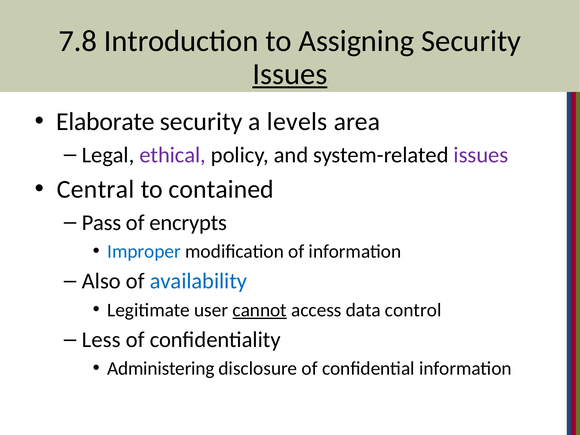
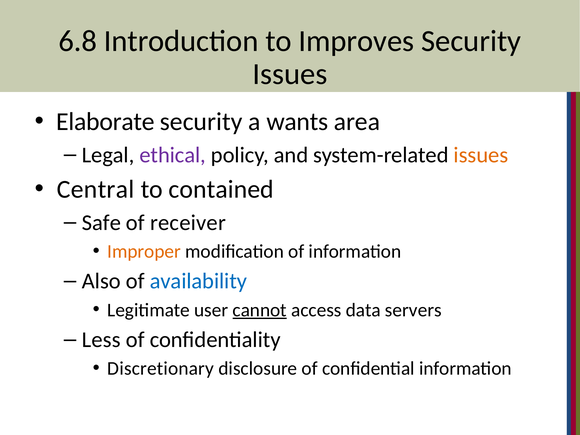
7.8: 7.8 -> 6.8
Assigning: Assigning -> Improves
Issues at (290, 74) underline: present -> none
levels: levels -> wants
issues at (481, 155) colour: purple -> orange
Pass: Pass -> Safe
encrypts: encrypts -> receiver
Improper colour: blue -> orange
control: control -> servers
Administering: Administering -> Discretionary
